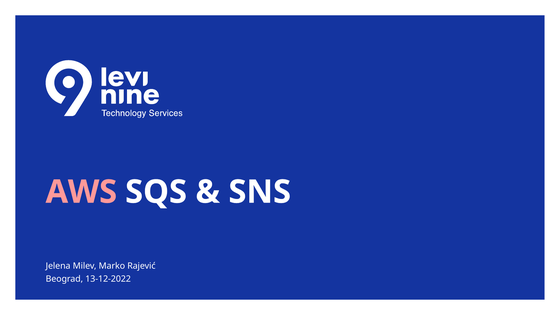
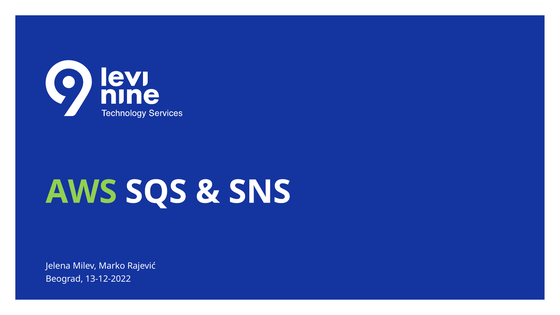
AWS colour: pink -> light green
